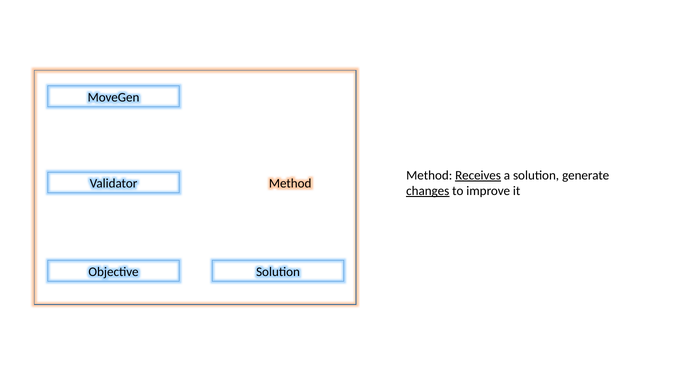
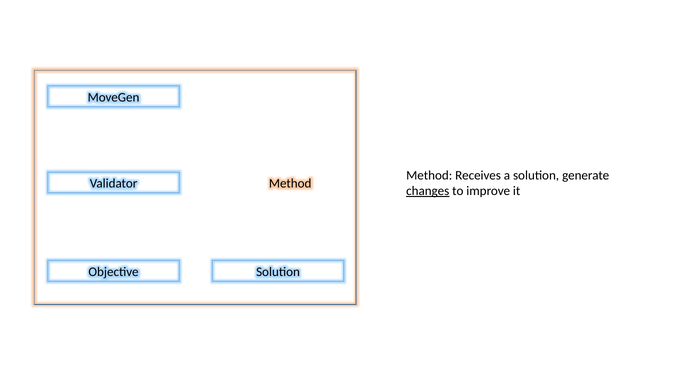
Receives underline: present -> none
